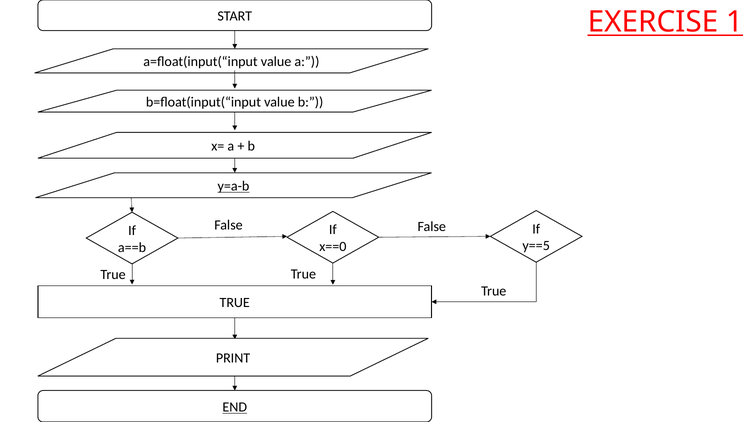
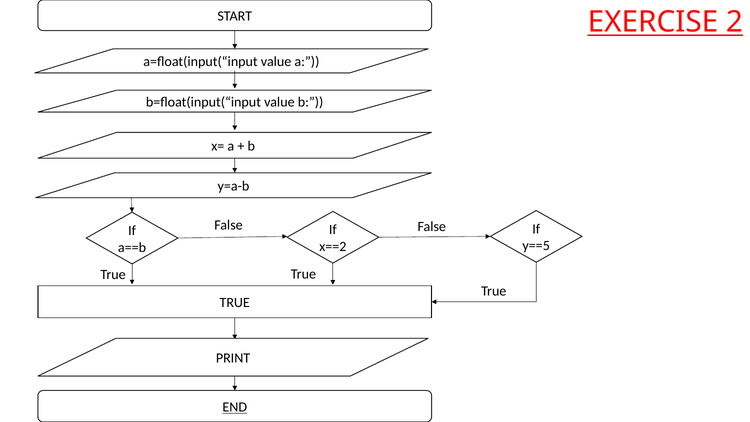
1: 1 -> 2
y=a-b underline: present -> none
x==0: x==0 -> x==2
